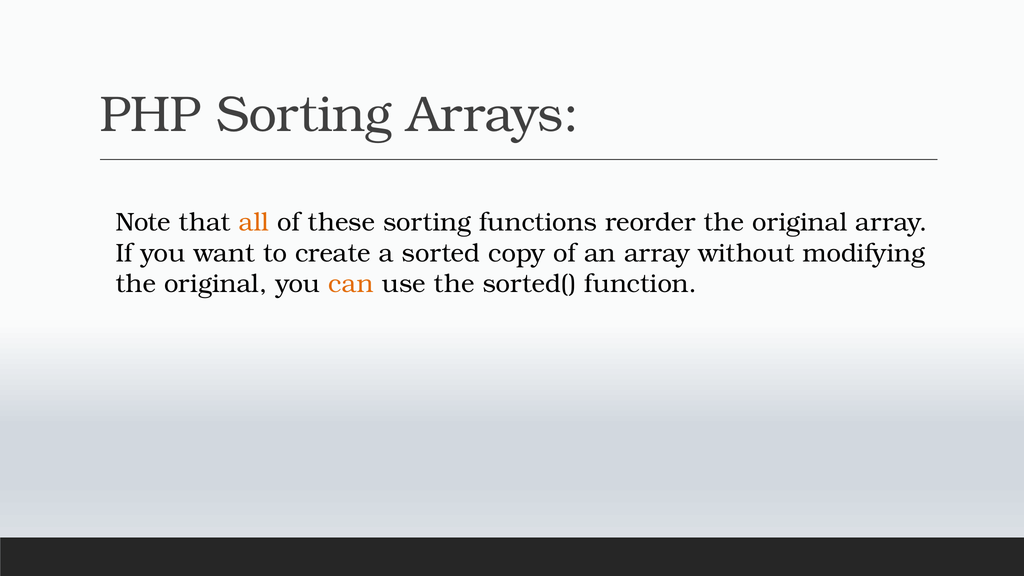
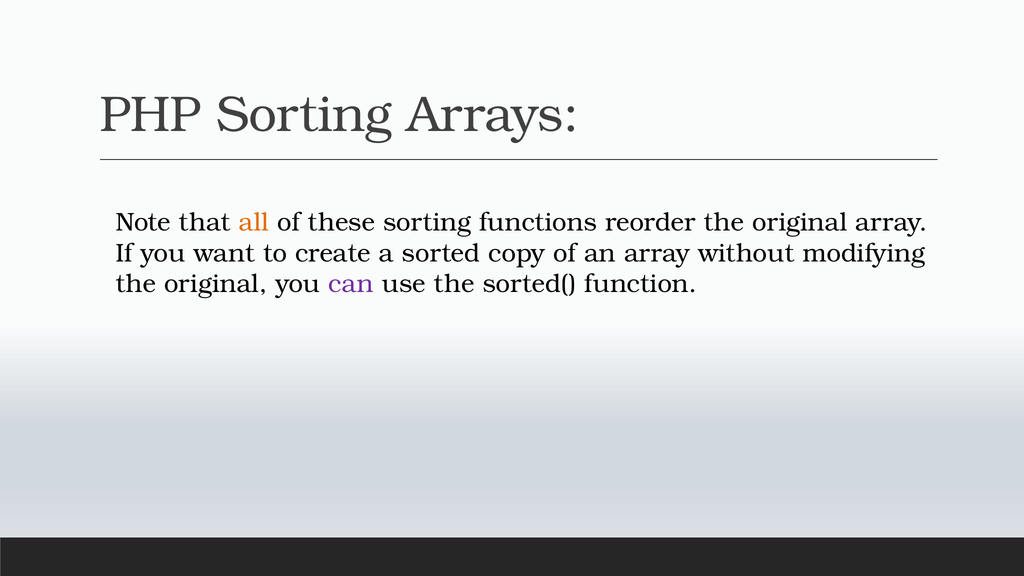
can colour: orange -> purple
